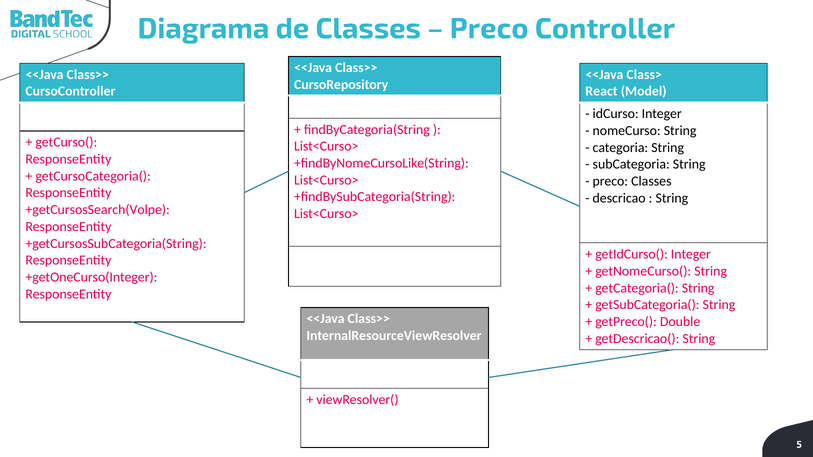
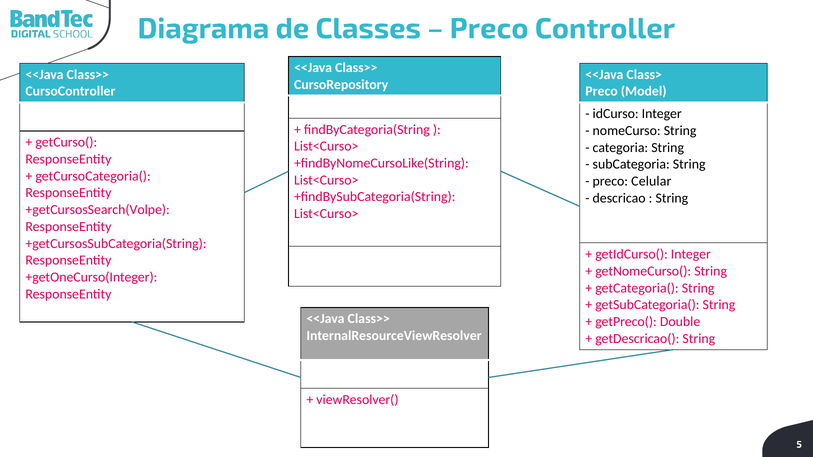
React at (601, 91): React -> Preco
preco Classes: Classes -> Celular
